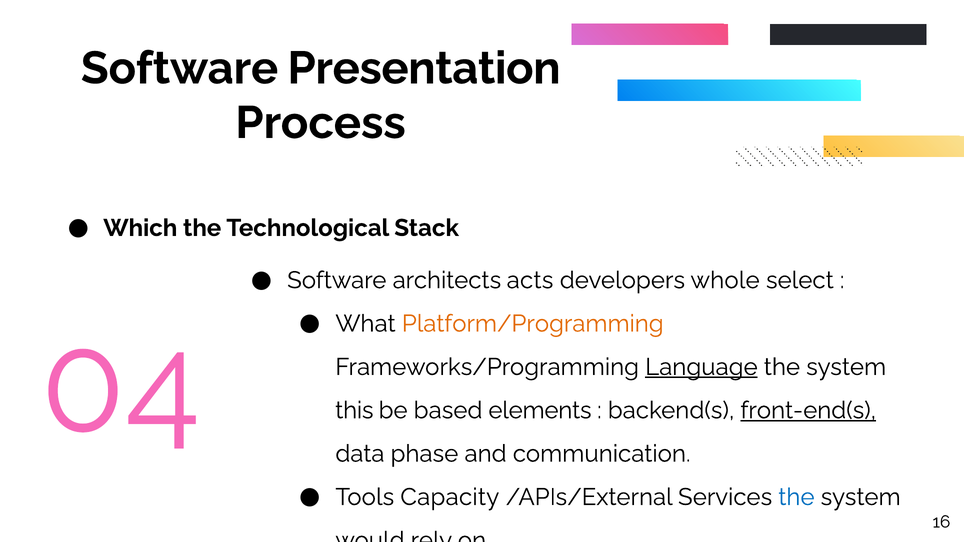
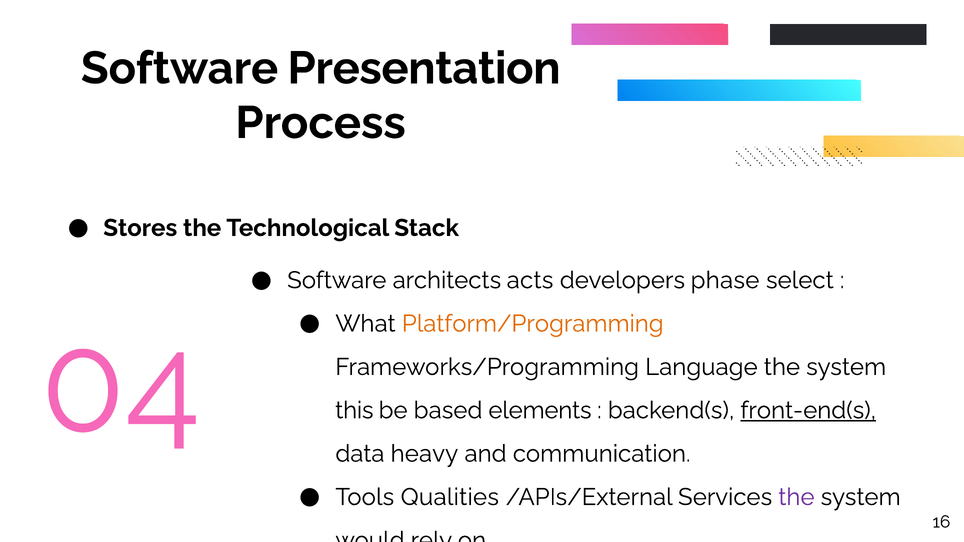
Which: Which -> Stores
whole: whole -> phase
Language underline: present -> none
phase: phase -> heavy
Capacity: Capacity -> Qualities
the at (796, 497) colour: blue -> purple
